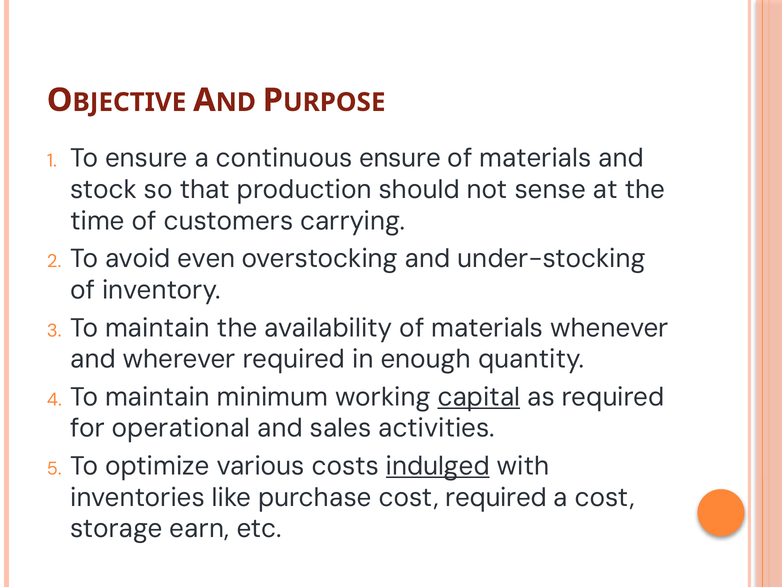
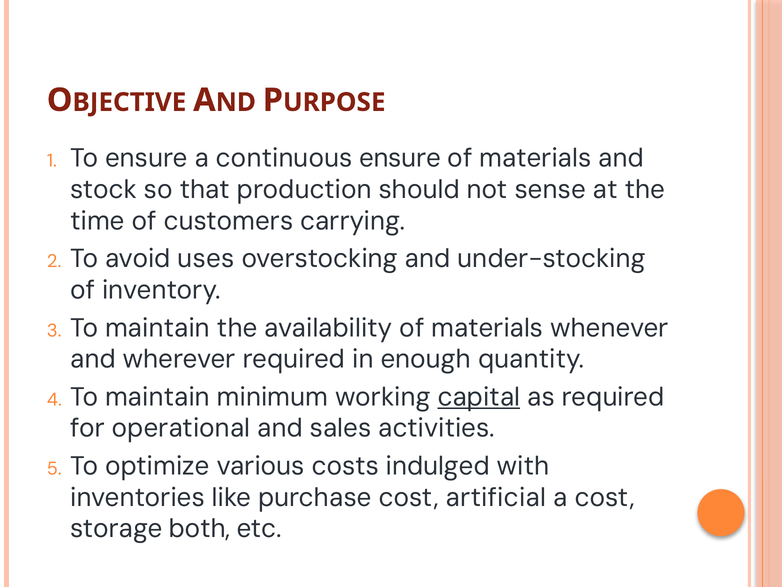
even: even -> uses
indulged underline: present -> none
cost required: required -> artificial
earn: earn -> both
